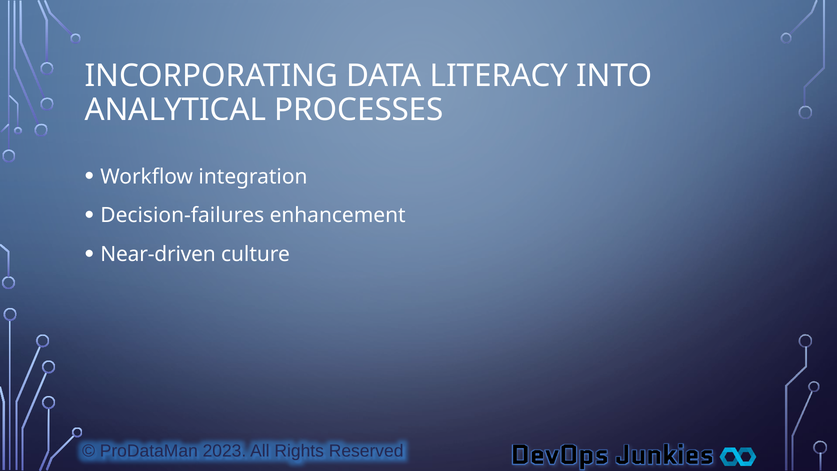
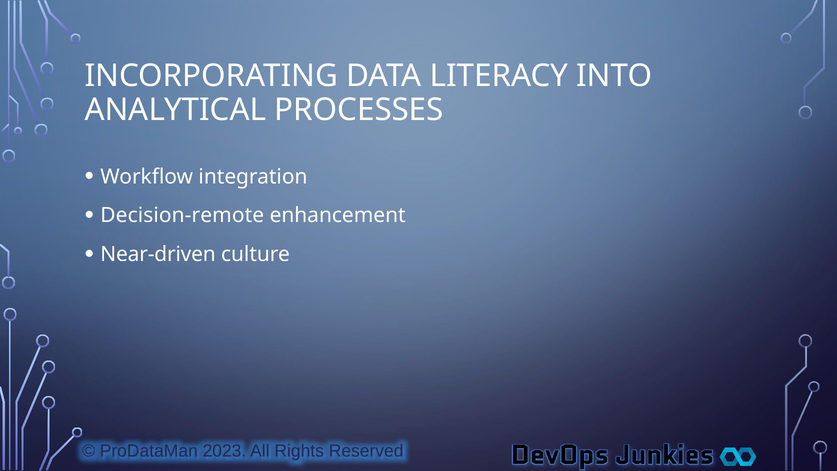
Decision-failures: Decision-failures -> Decision-remote
